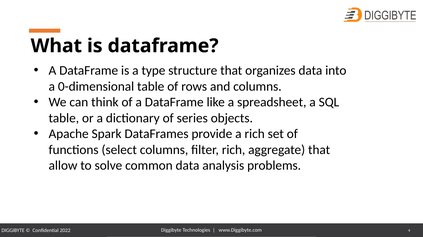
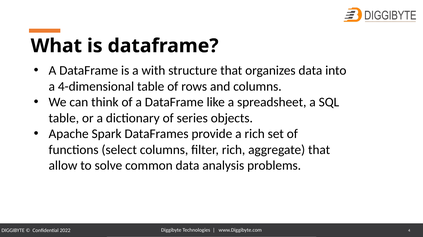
type: type -> with
0-dimensional: 0-dimensional -> 4-dimensional
